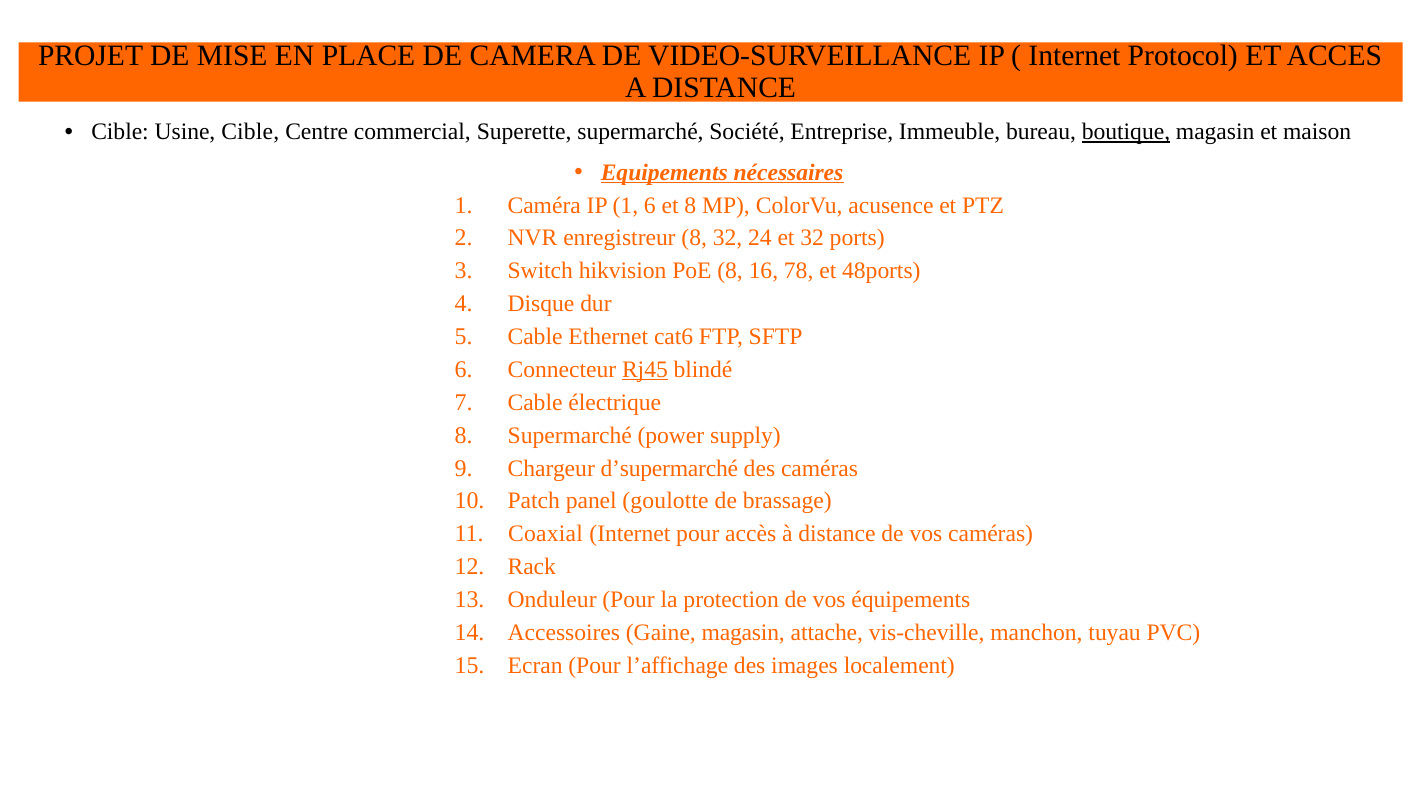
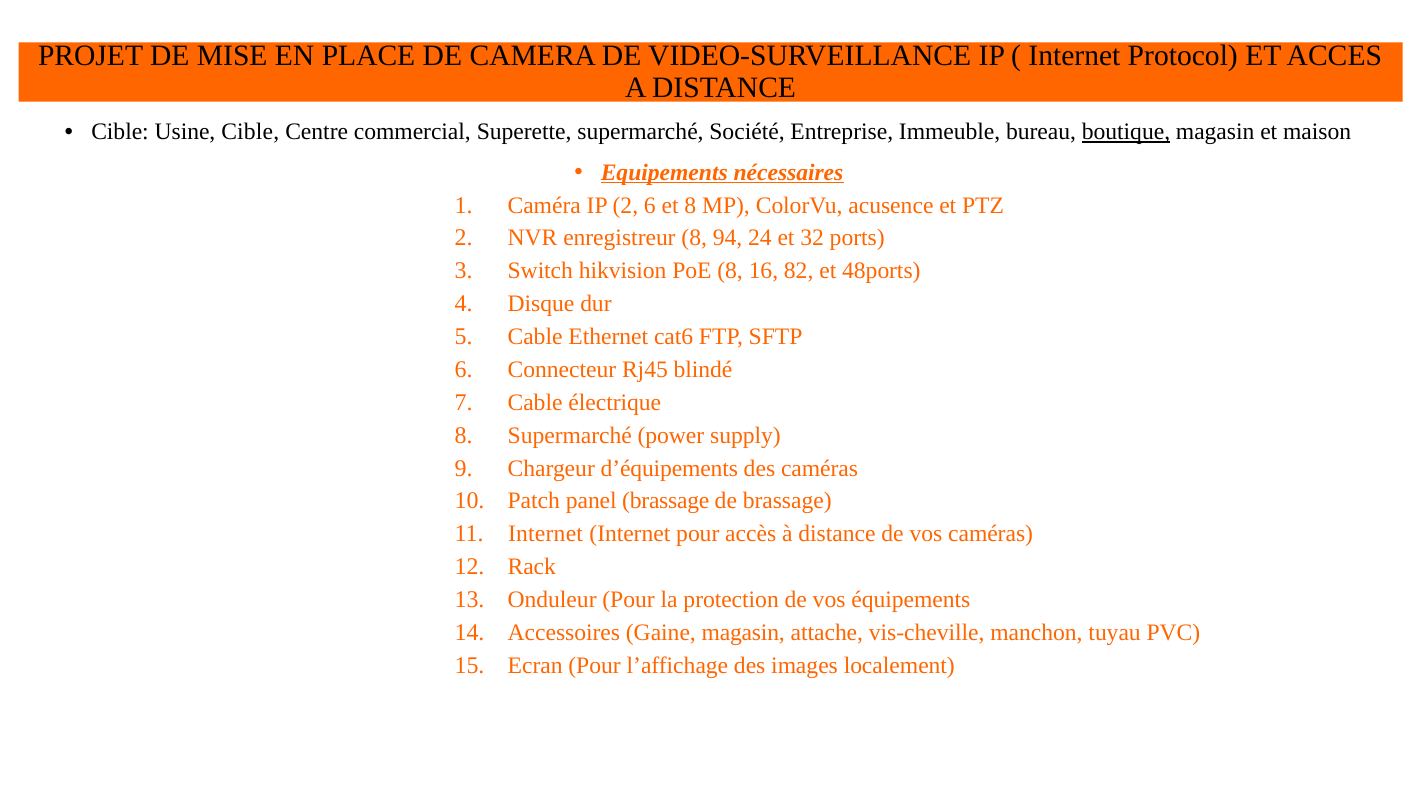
IP 1: 1 -> 2
8 32: 32 -> 94
78: 78 -> 82
Rj45 underline: present -> none
d’supermarché: d’supermarché -> d’équipements
panel goulotte: goulotte -> brassage
Coaxial at (546, 534): Coaxial -> Internet
